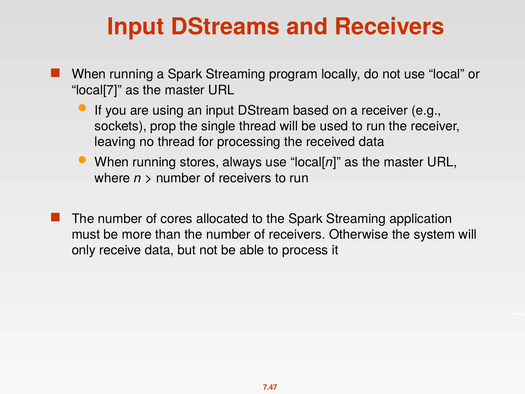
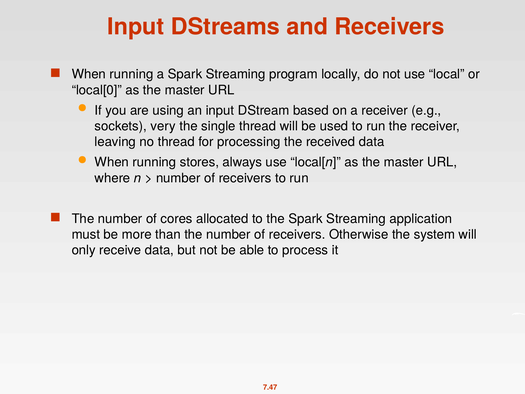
local[7: local[7 -> local[0
prop: prop -> very
